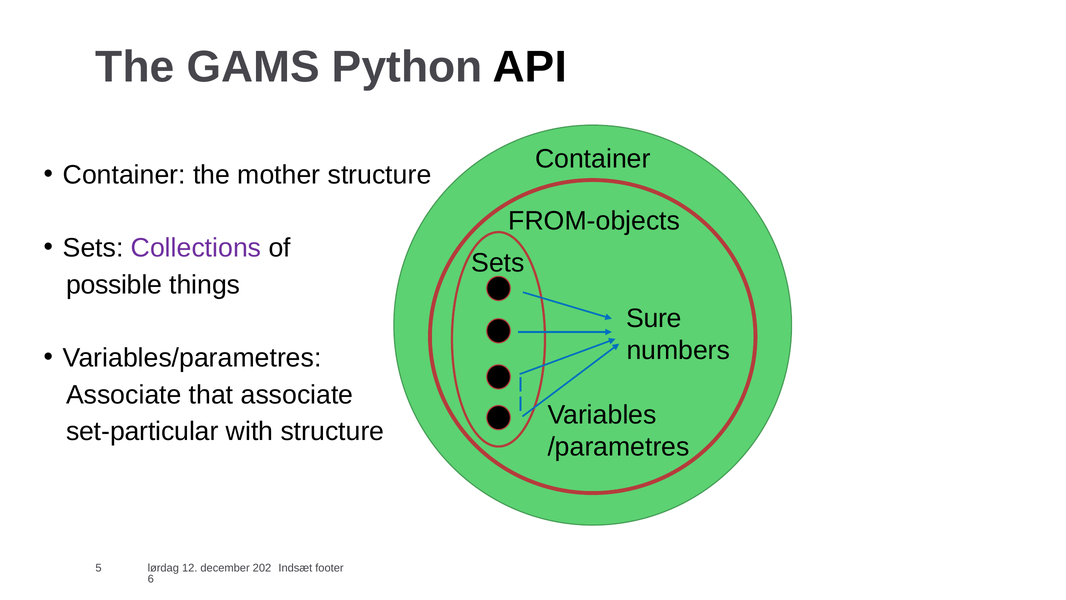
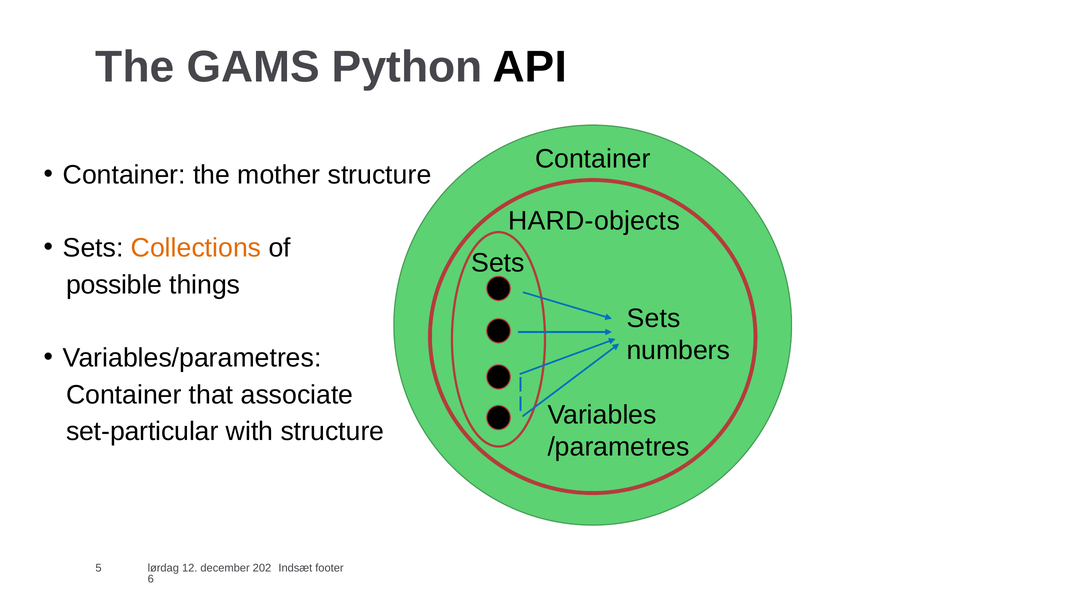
FROM-objects: FROM-objects -> HARD-objects
Collections colour: purple -> orange
Sure at (654, 318): Sure -> Sets
Associate at (124, 394): Associate -> Container
